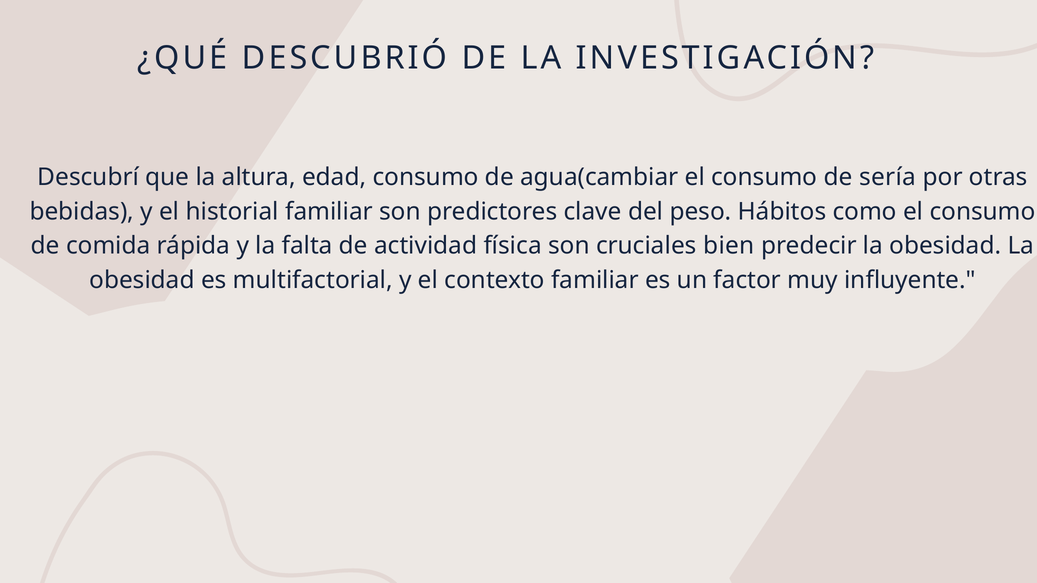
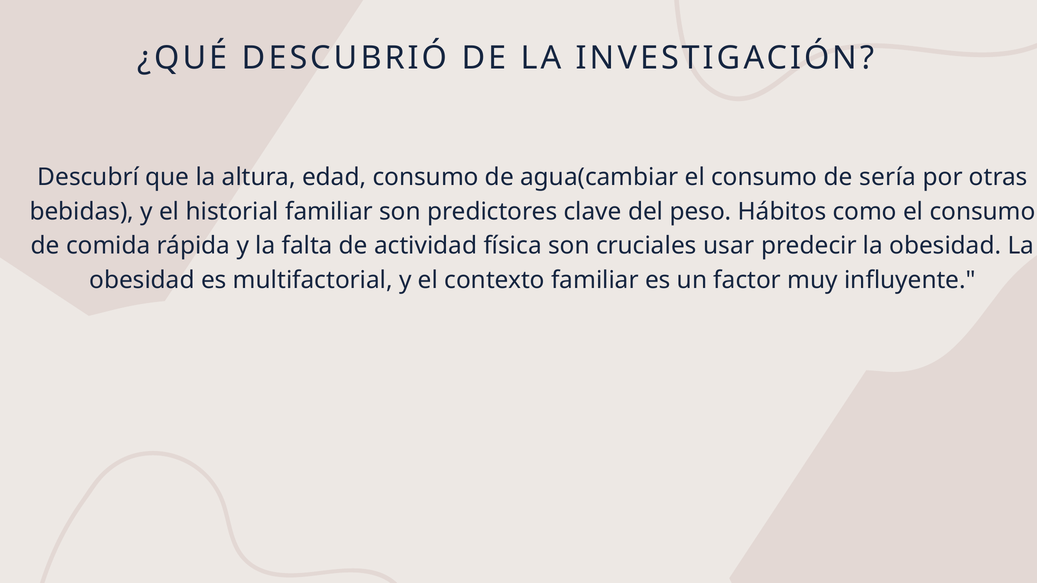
bien: bien -> usar
